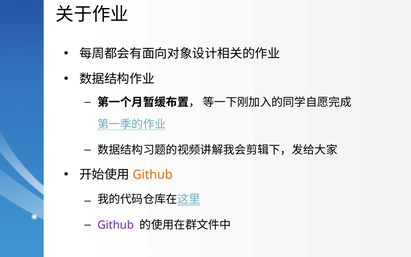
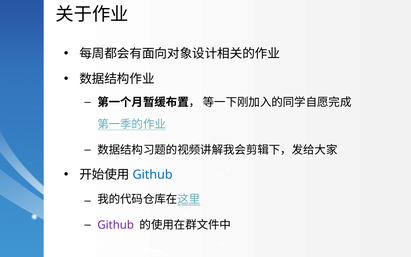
Github at (153, 175) colour: orange -> blue
